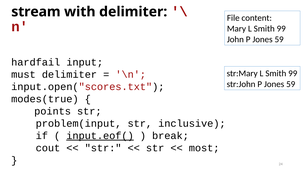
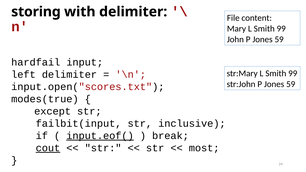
stream: stream -> storing
must: must -> left
points: points -> except
problem(input: problem(input -> failbit(input
cout underline: none -> present
